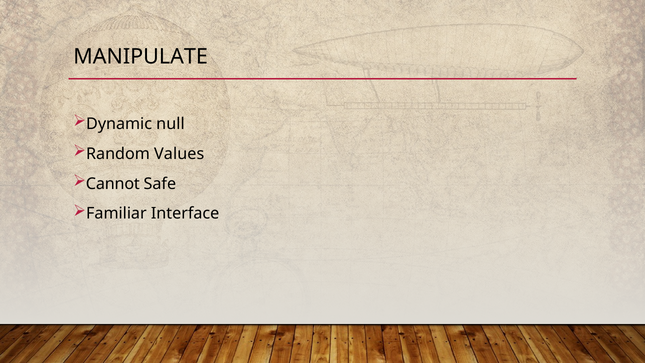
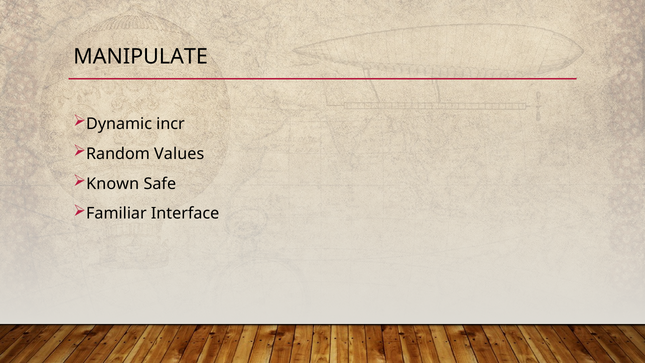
null: null -> incr
Cannot: Cannot -> Known
